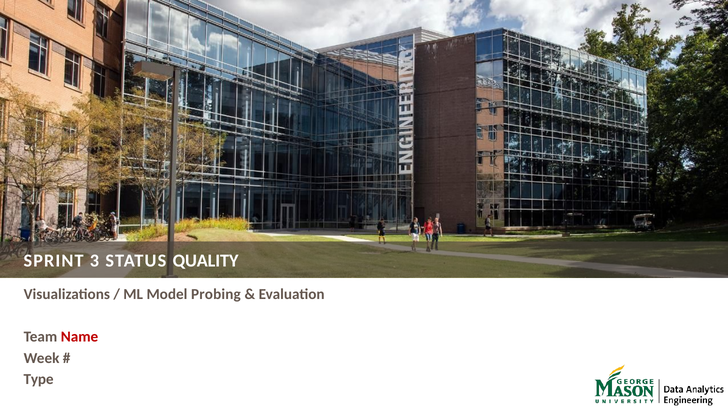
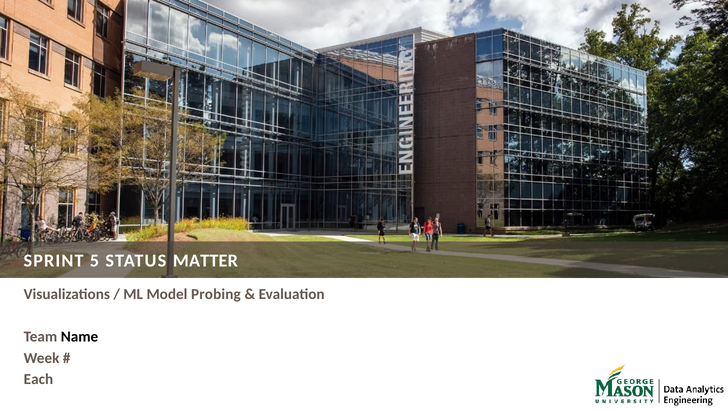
3: 3 -> 5
QUALITY: QUALITY -> MATTER
Name colour: red -> black
Type: Type -> Each
